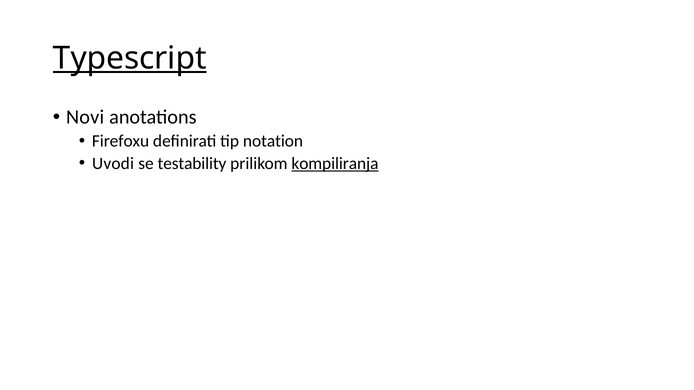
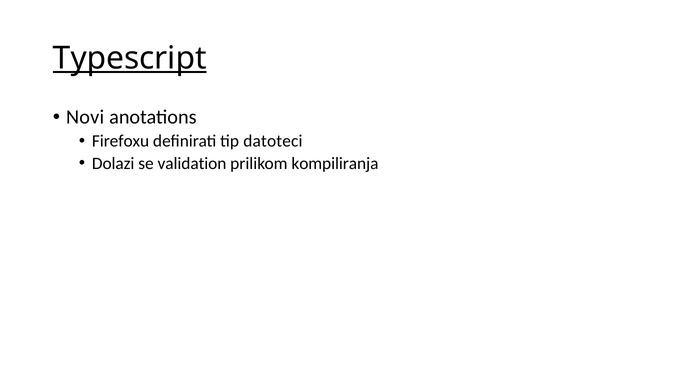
notation: notation -> datoteci
Uvodi: Uvodi -> Dolazi
testability: testability -> validation
kompiliranja underline: present -> none
